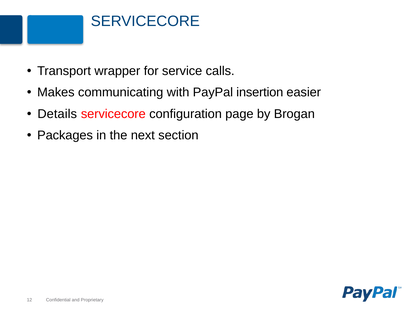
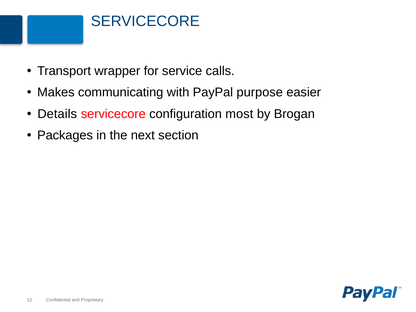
insertion: insertion -> purpose
page: page -> most
